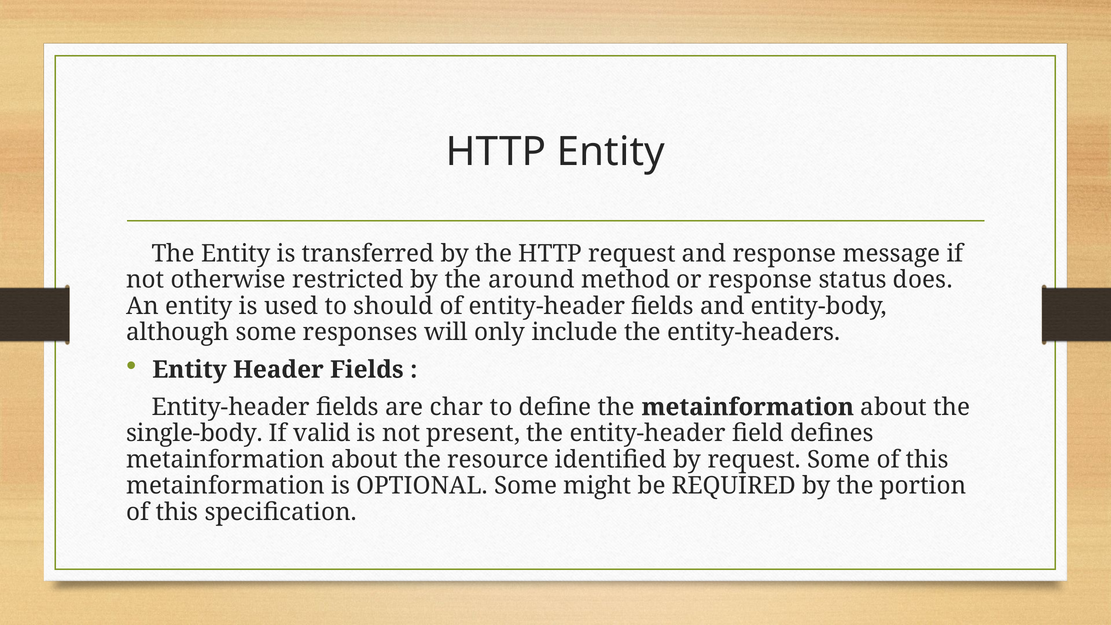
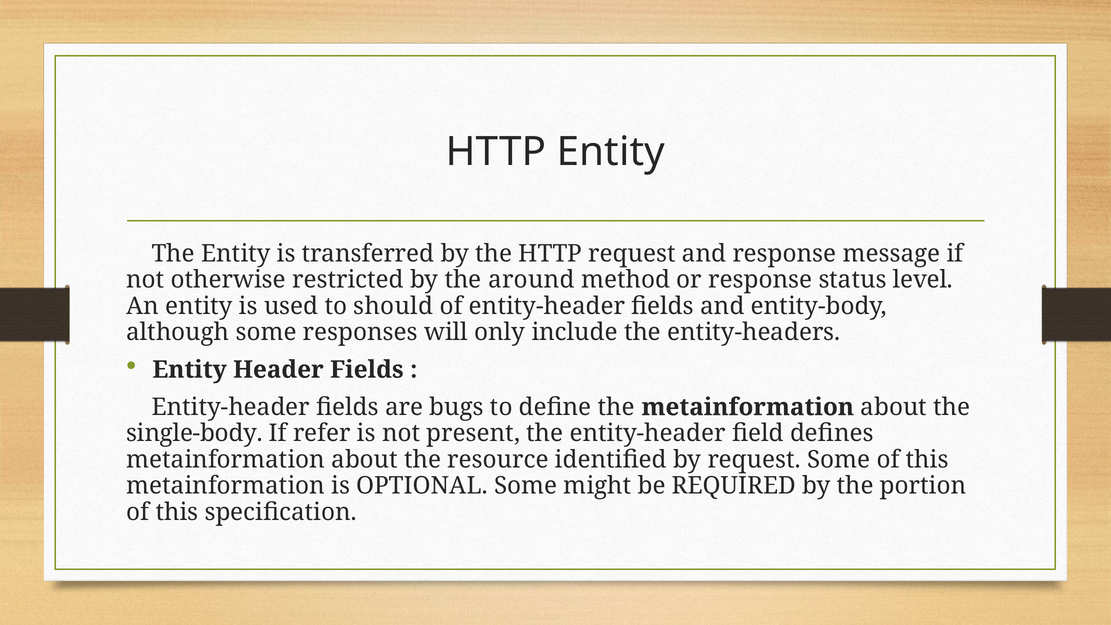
does: does -> level
char: char -> bugs
valid: valid -> refer
